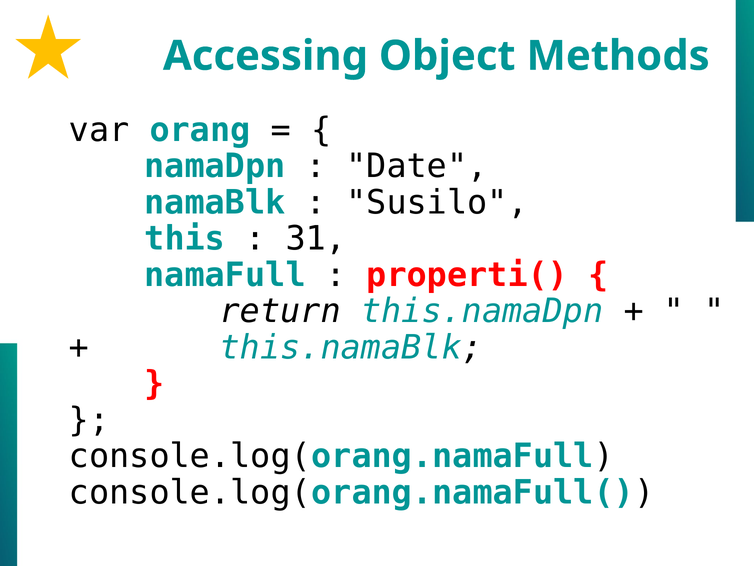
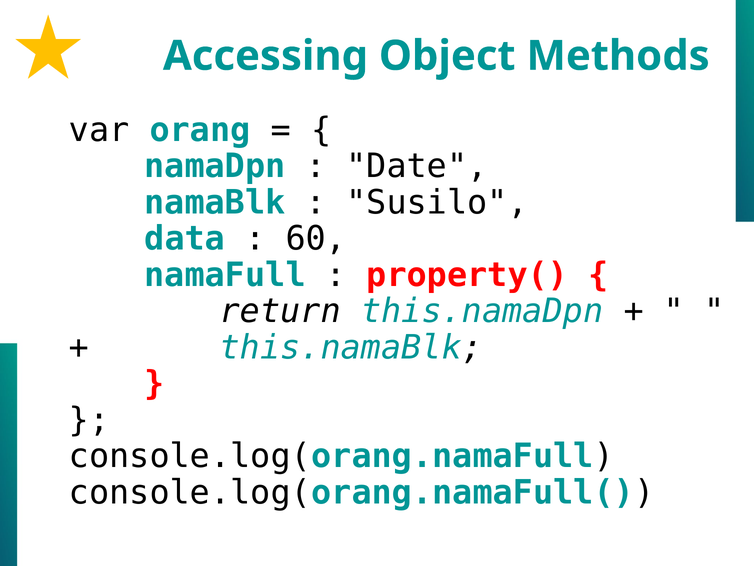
this: this -> data
31: 31 -> 60
properti(: properti( -> property(
